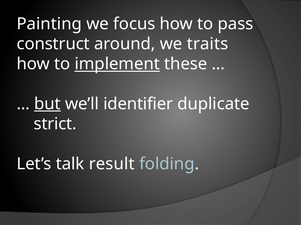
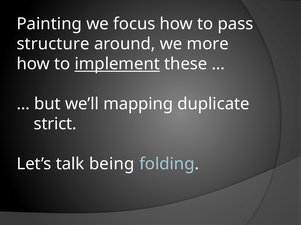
construct: construct -> structure
traits: traits -> more
but underline: present -> none
identifier: identifier -> mapping
result: result -> being
